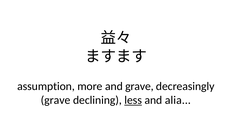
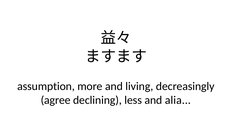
and grave: grave -> living
grave at (56, 101): grave -> agree
less underline: present -> none
